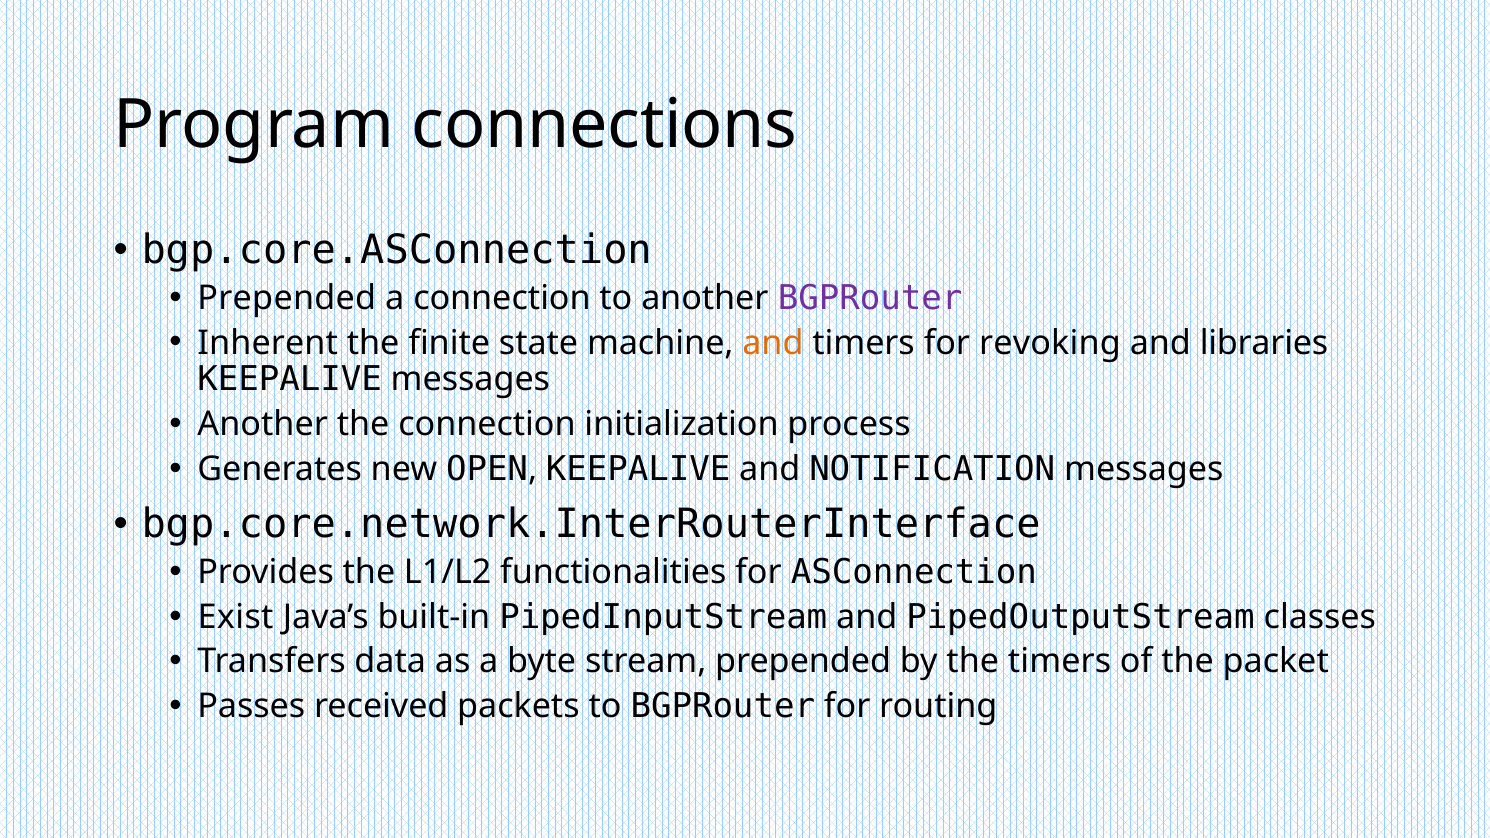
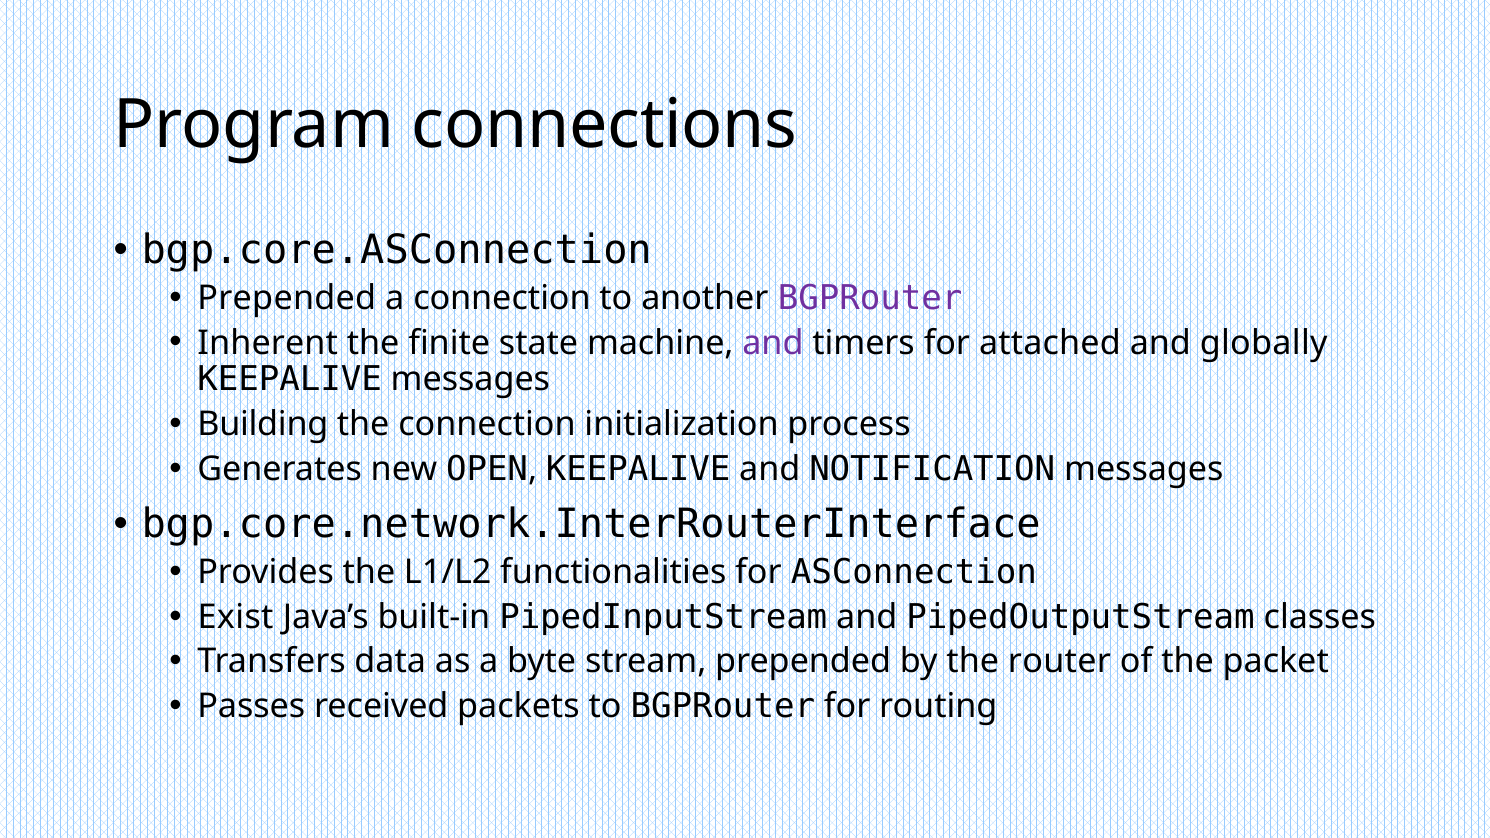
and at (773, 343) colour: orange -> purple
revoking: revoking -> attached
libraries: libraries -> globally
Another at (263, 424): Another -> Building
the timers: timers -> router
